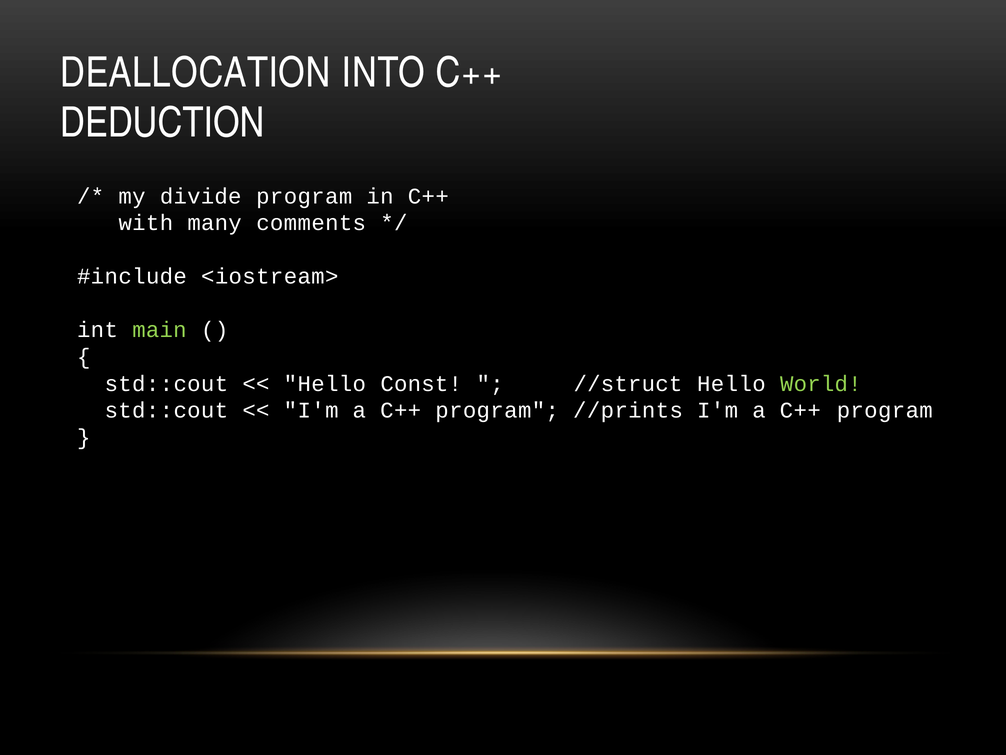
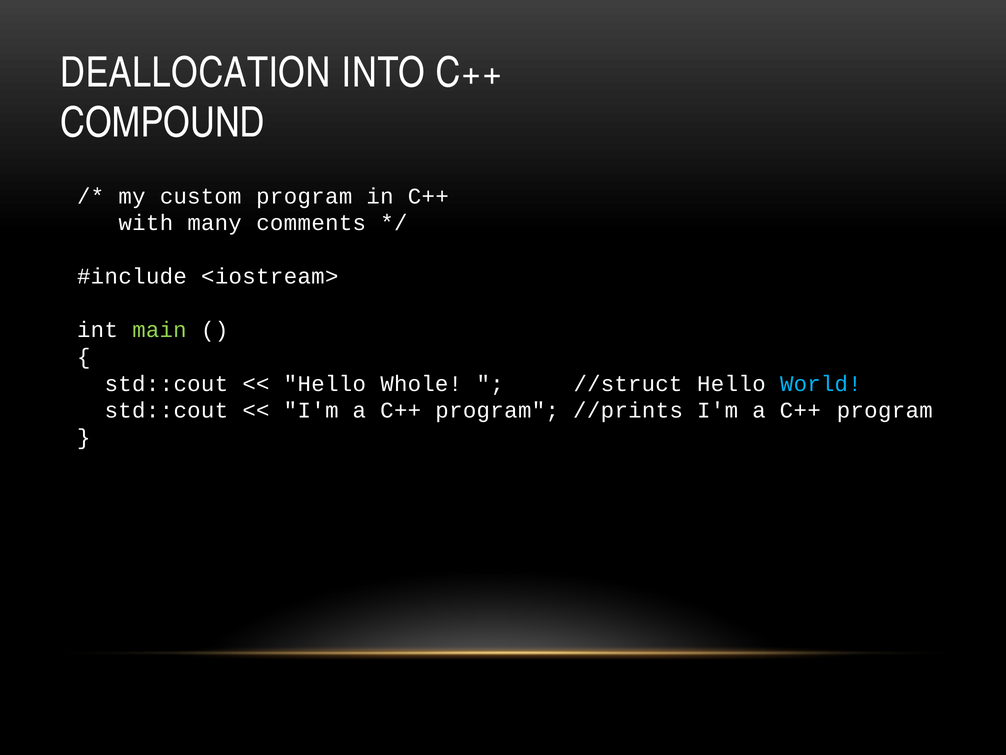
DEDUCTION: DEDUCTION -> COMPOUND
divide: divide -> custom
Const: Const -> Whole
World colour: light green -> light blue
